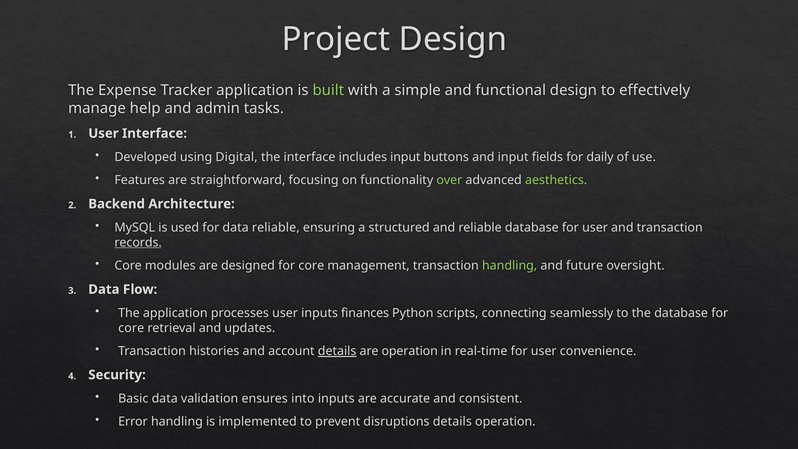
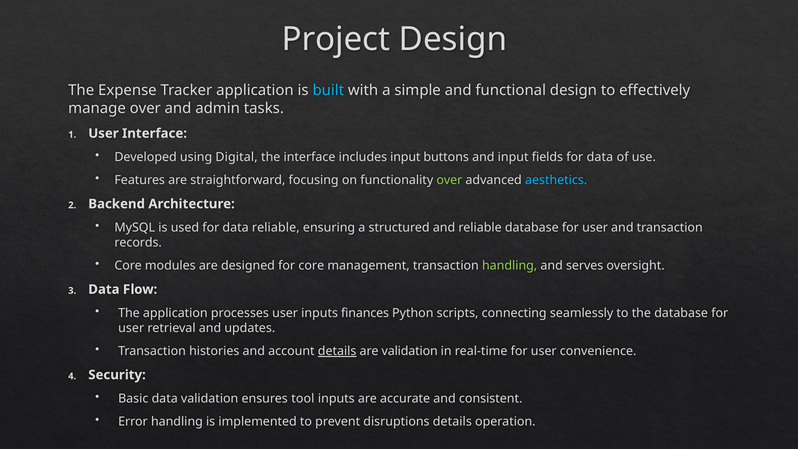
built colour: light green -> light blue
manage help: help -> over
fields for daily: daily -> data
aesthetics colour: light green -> light blue
records underline: present -> none
future: future -> serves
core at (131, 328): core -> user
are operation: operation -> validation
into: into -> tool
